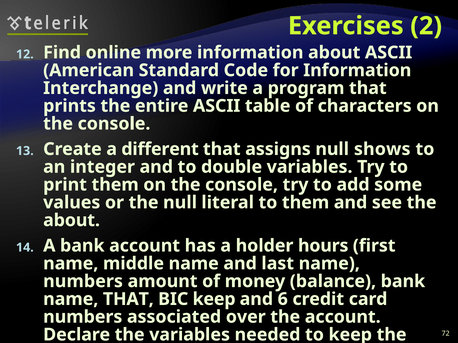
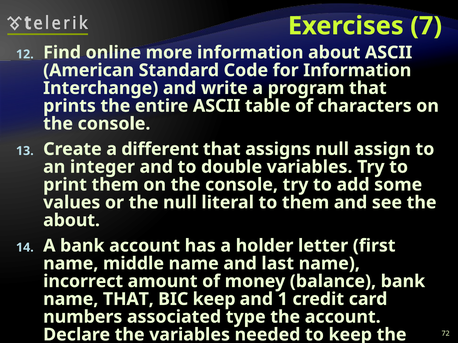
2: 2 -> 7
shows: shows -> assign
hours: hours -> letter
numbers at (83, 282): numbers -> incorrect
6: 6 -> 1
over: over -> type
